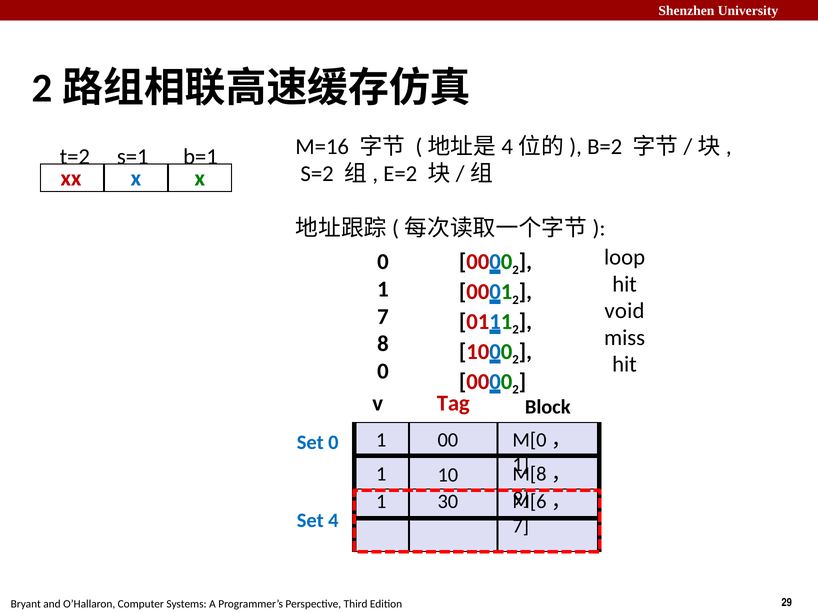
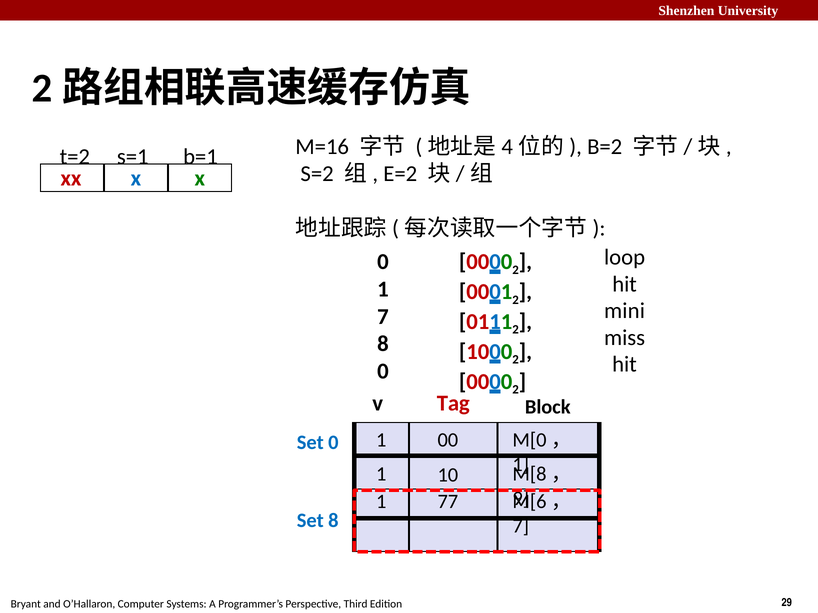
void: void -> mini
30: 30 -> 77
Set 4: 4 -> 8
